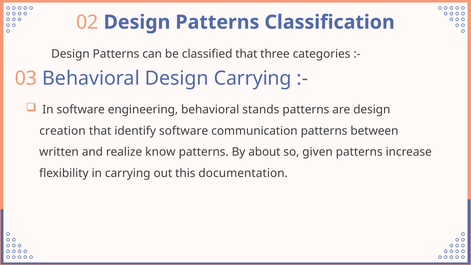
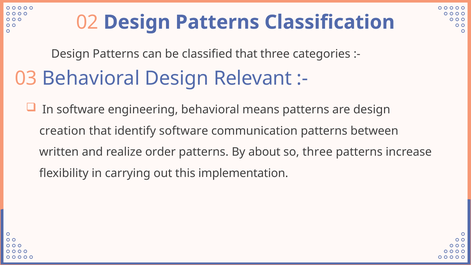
Design Carrying: Carrying -> Relevant
stands: stands -> means
know: know -> order
so given: given -> three
documentation: documentation -> implementation
